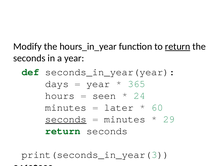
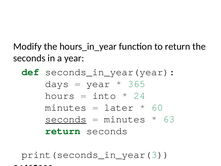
return at (178, 46) underline: present -> none
seen: seen -> into
29: 29 -> 63
